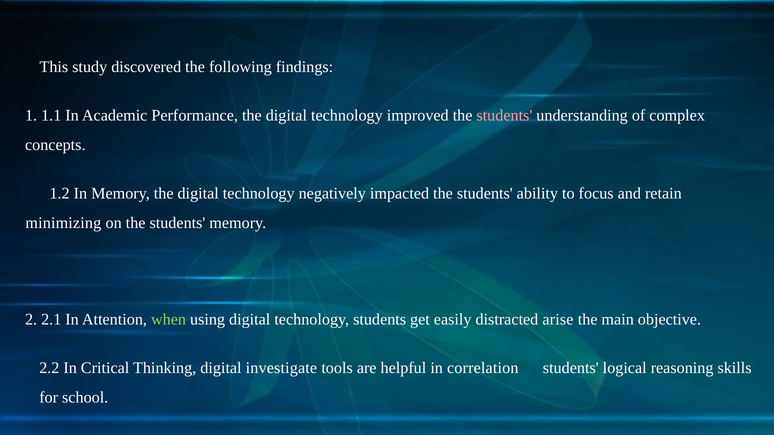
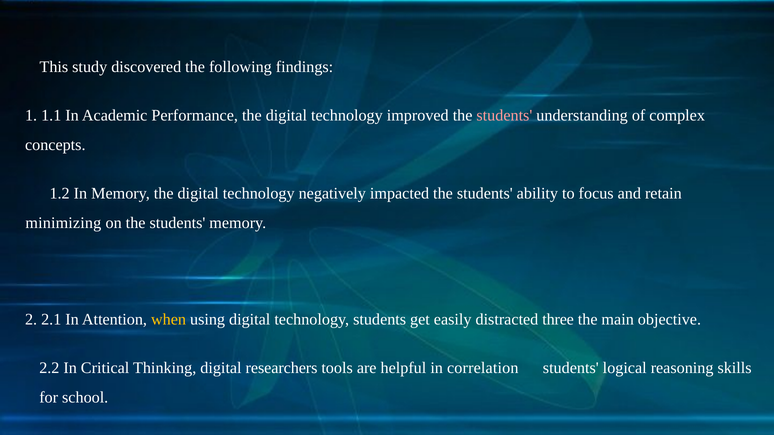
when colour: light green -> yellow
arise: arise -> three
investigate: investigate -> researchers
